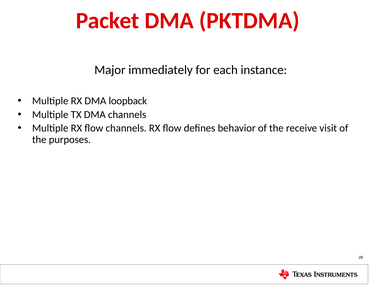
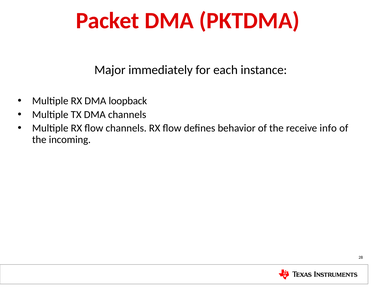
visit: visit -> info
purposes: purposes -> incoming
